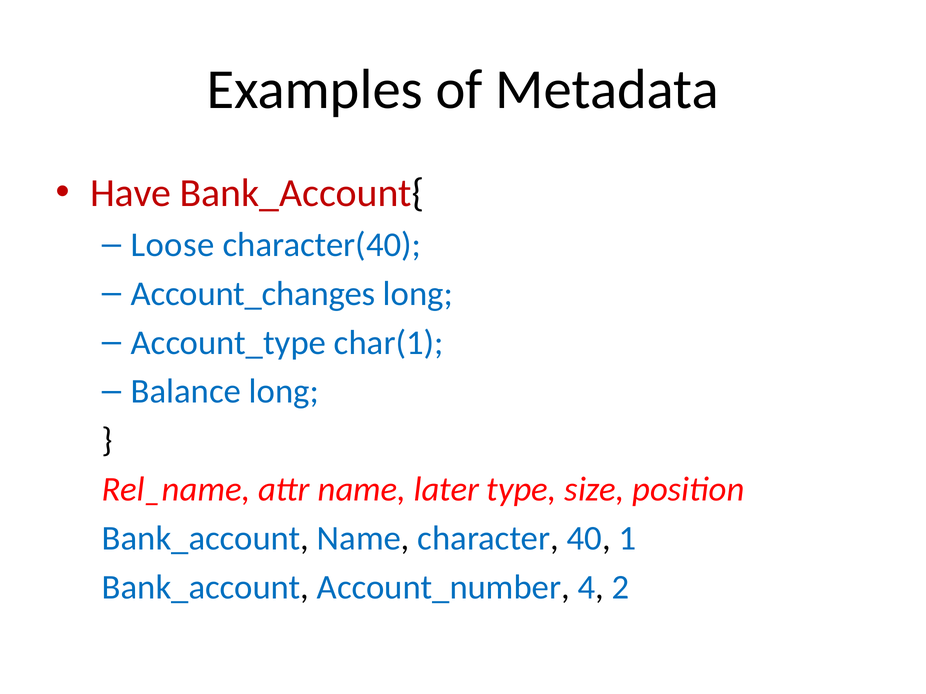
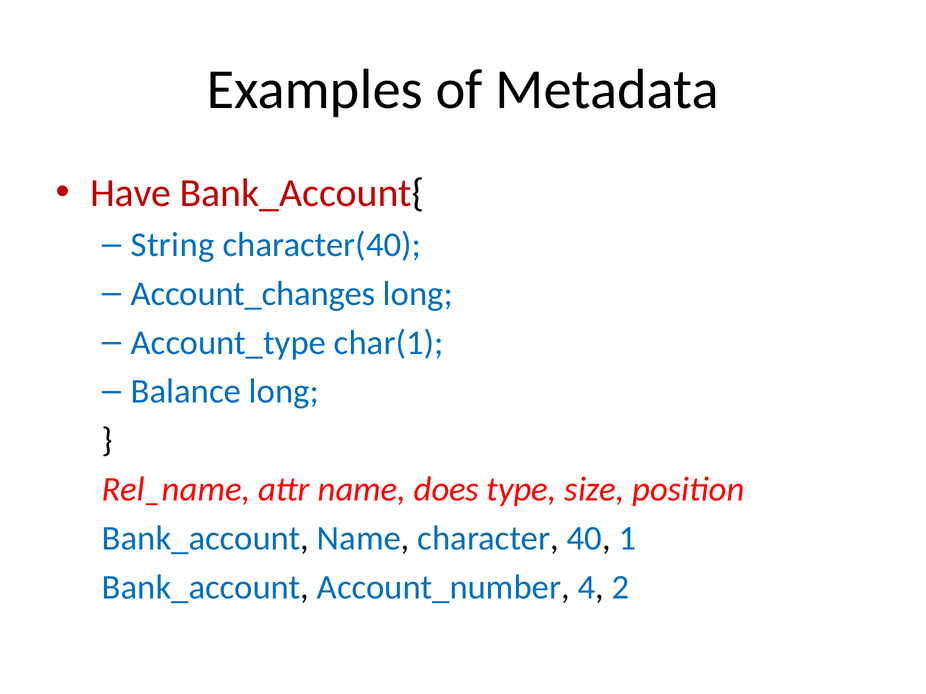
Loose: Loose -> String
later: later -> does
